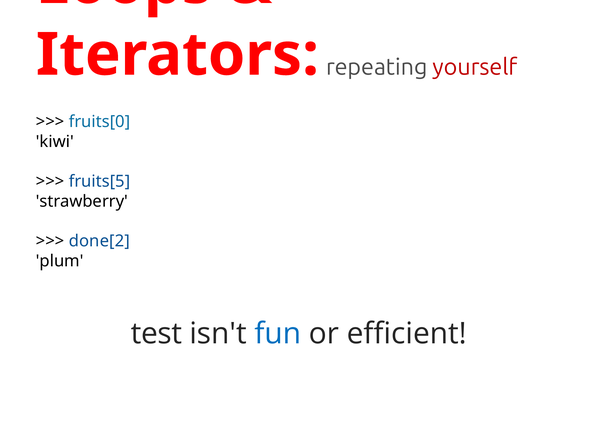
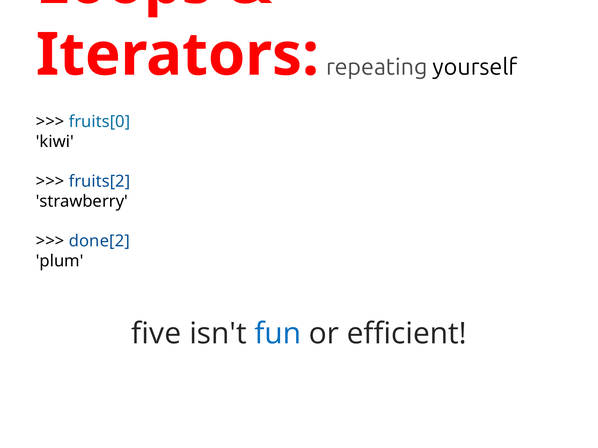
yourself colour: red -> black
fruits[5: fruits[5 -> fruits[2
test: test -> five
